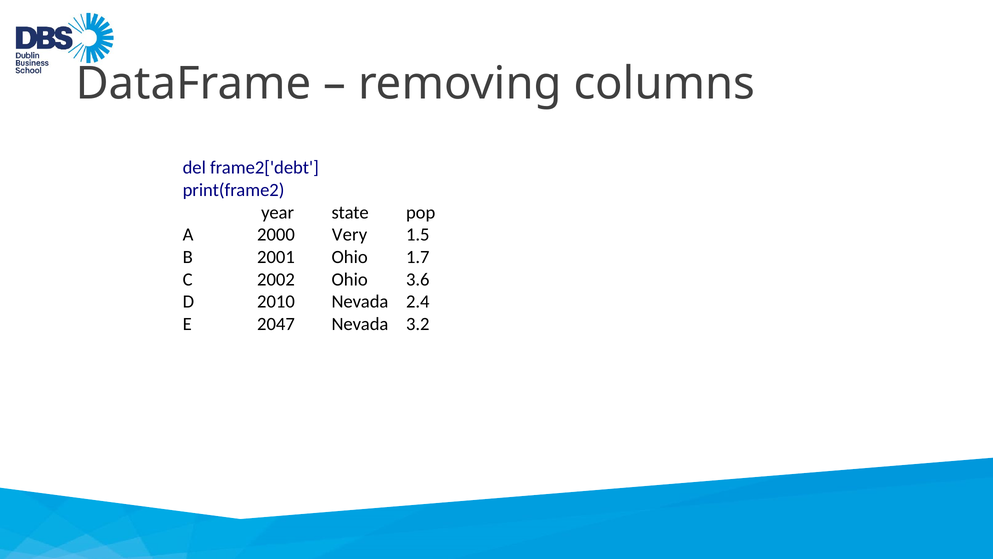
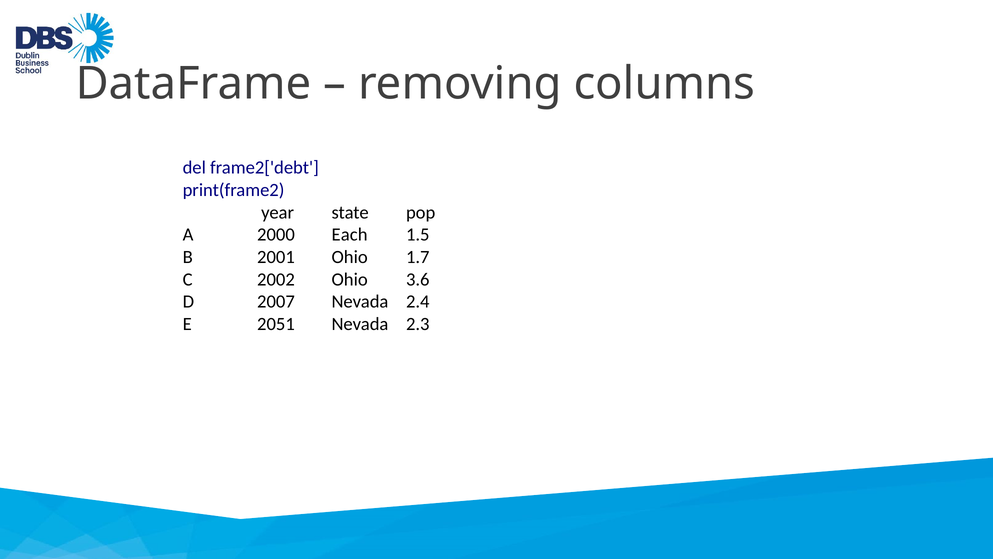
Very: Very -> Each
2010: 2010 -> 2007
2047: 2047 -> 2051
3.2: 3.2 -> 2.3
